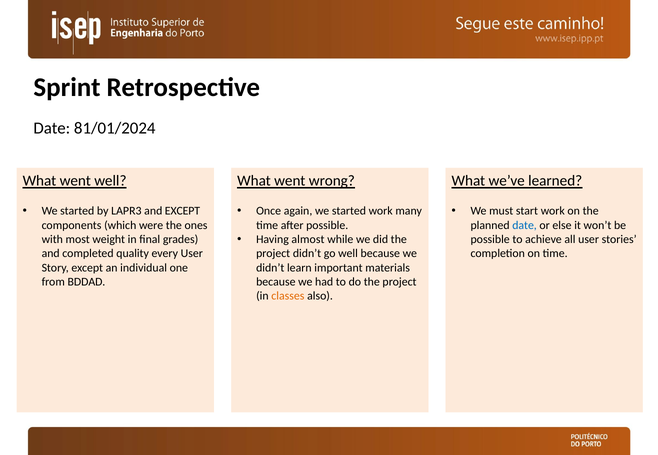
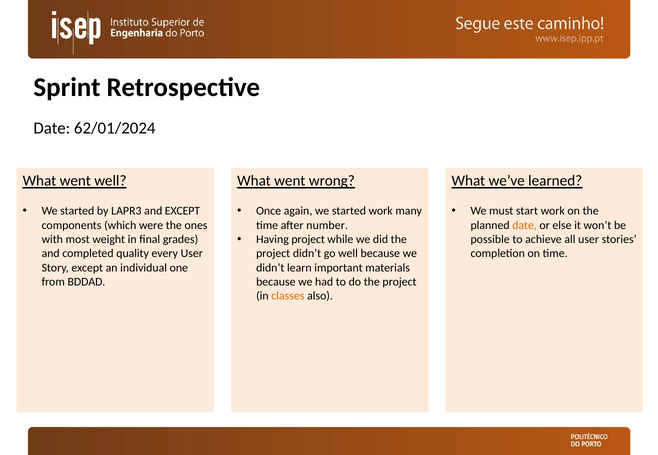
81/01/2024: 81/01/2024 -> 62/01/2024
after possible: possible -> number
date at (525, 225) colour: blue -> orange
Having almost: almost -> project
